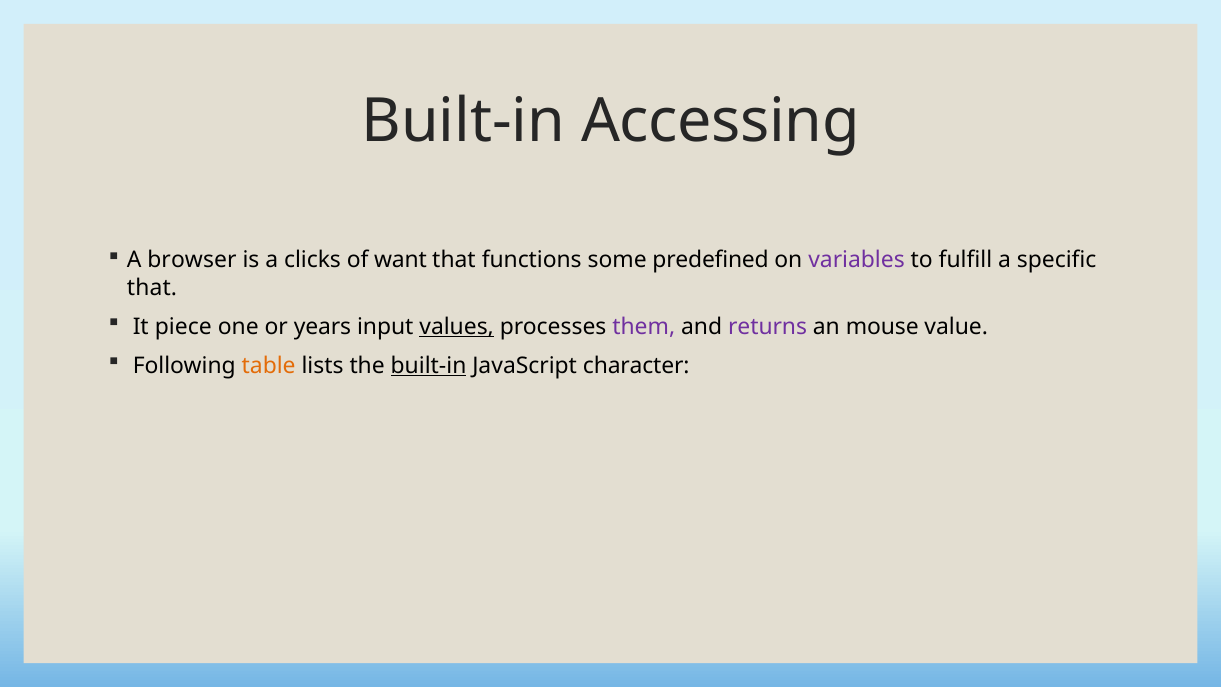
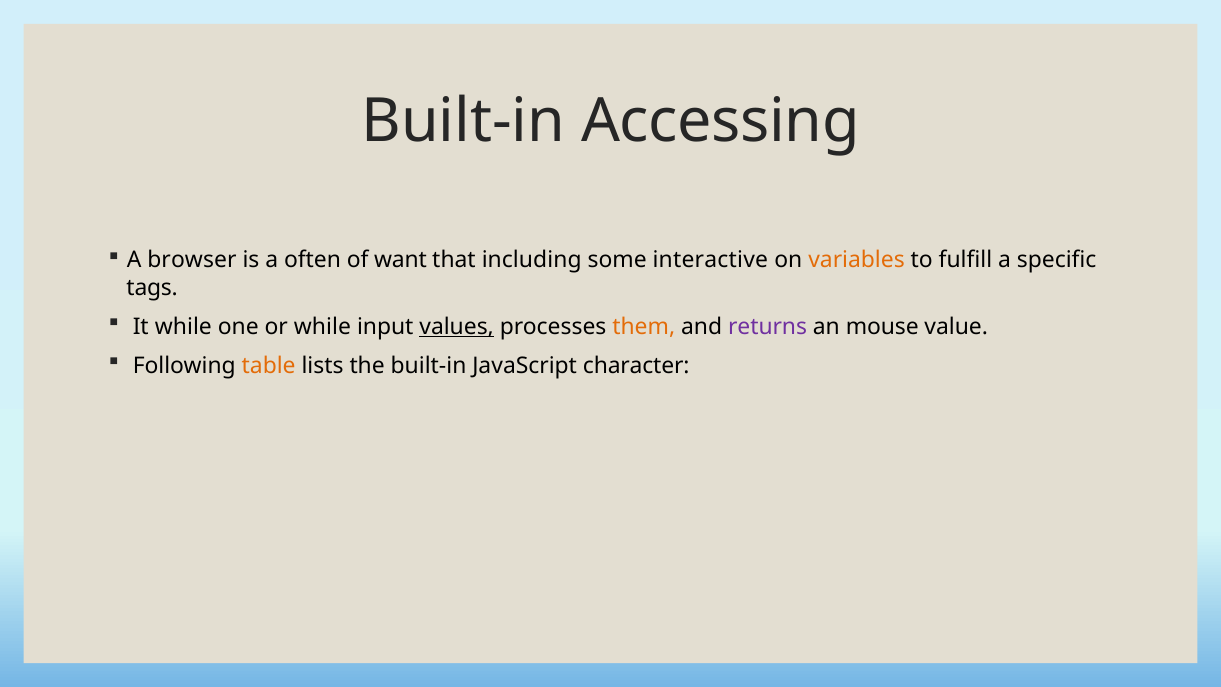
clicks: clicks -> often
functions: functions -> including
predefined: predefined -> interactive
variables colour: purple -> orange
that at (152, 288): that -> tags
It piece: piece -> while
or years: years -> while
them colour: purple -> orange
built-in at (429, 366) underline: present -> none
